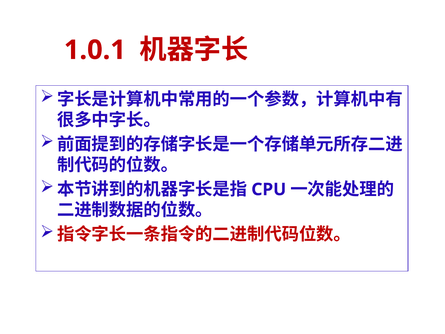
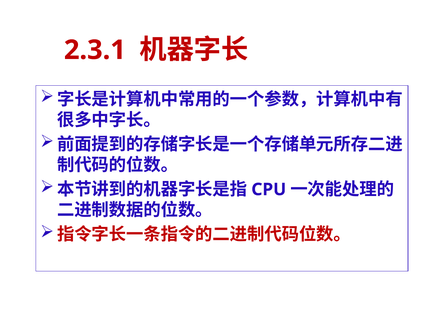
1.0.1: 1.0.1 -> 2.3.1
